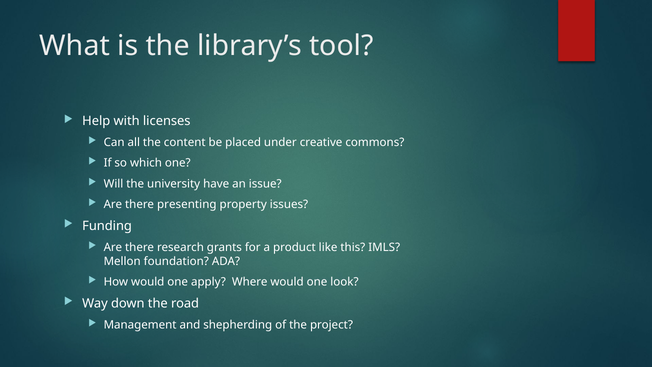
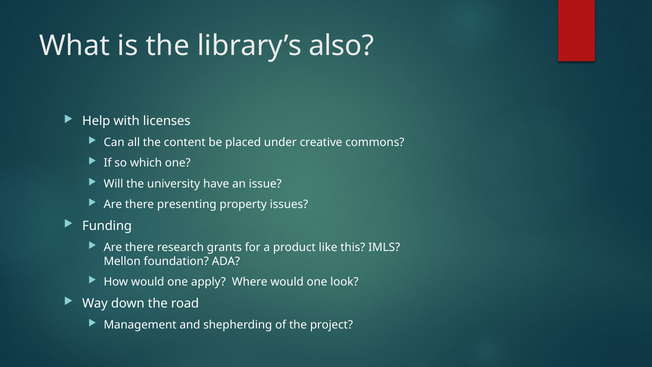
tool: tool -> also
